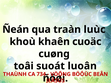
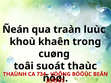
cuoäc: cuoäc -> trong
luoân: luoân -> thaùc
